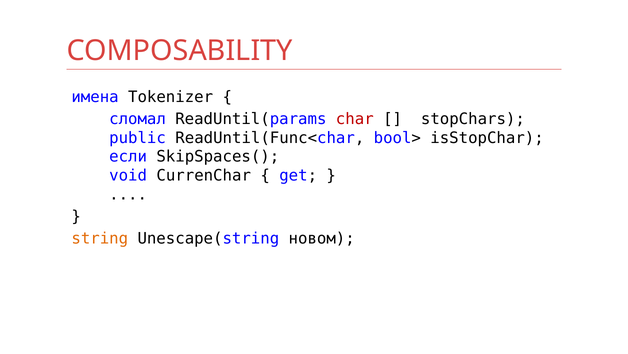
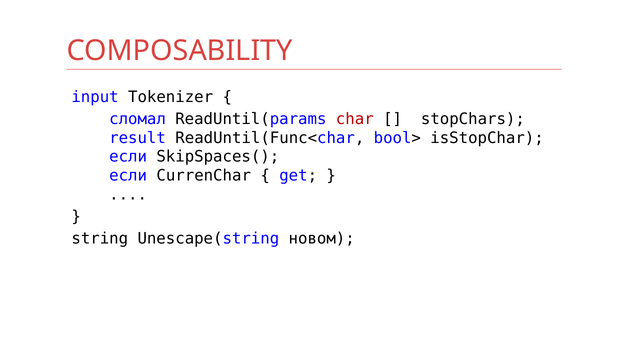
имена: имена -> input
public: public -> result
void at (128, 175): void -> если
string colour: orange -> black
